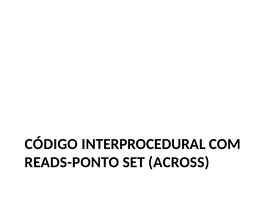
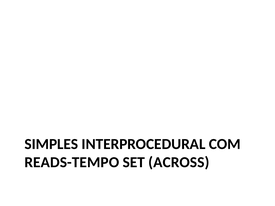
CÓDIGO: CÓDIGO -> SIMPLES
READS-PONTO: READS-PONTO -> READS-TEMPO
